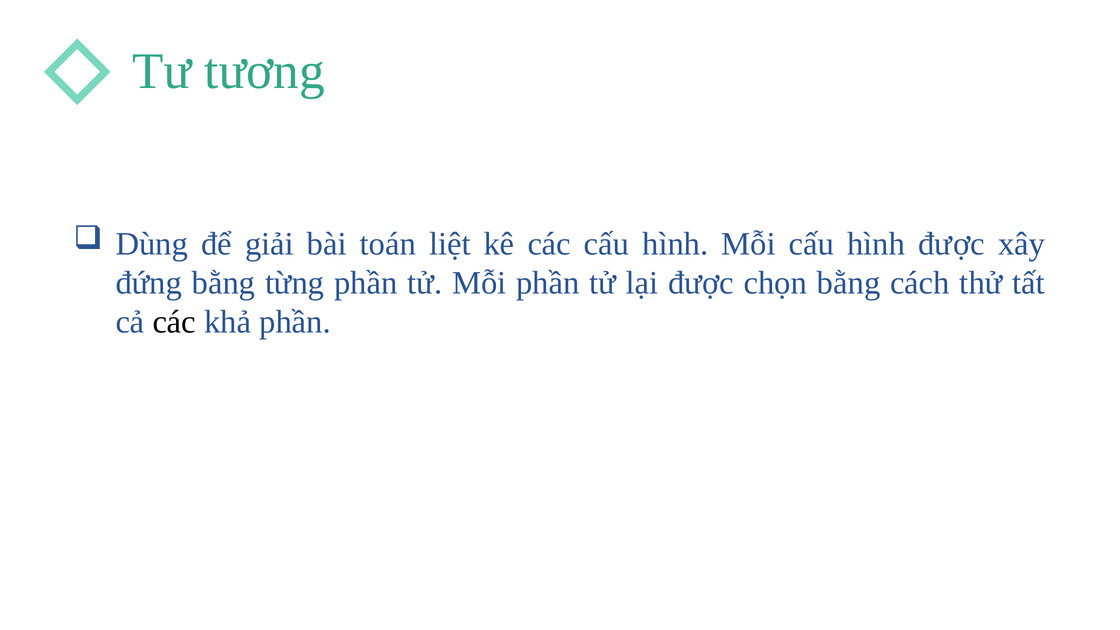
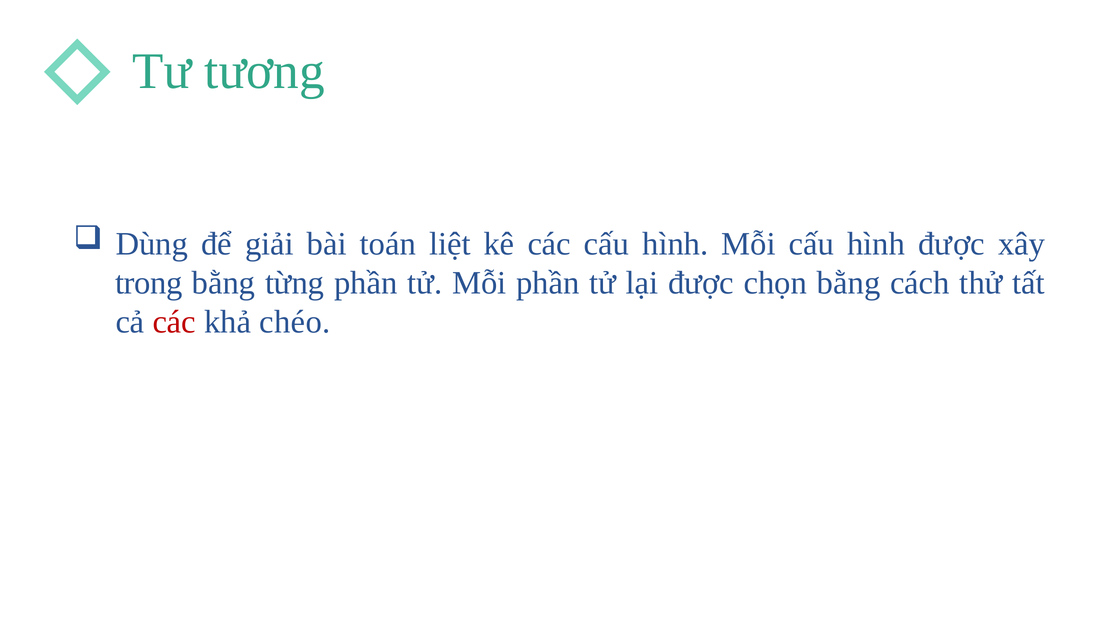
đứng: đứng -> trong
các at (174, 322) colour: black -> red
khả phần: phần -> chéo
